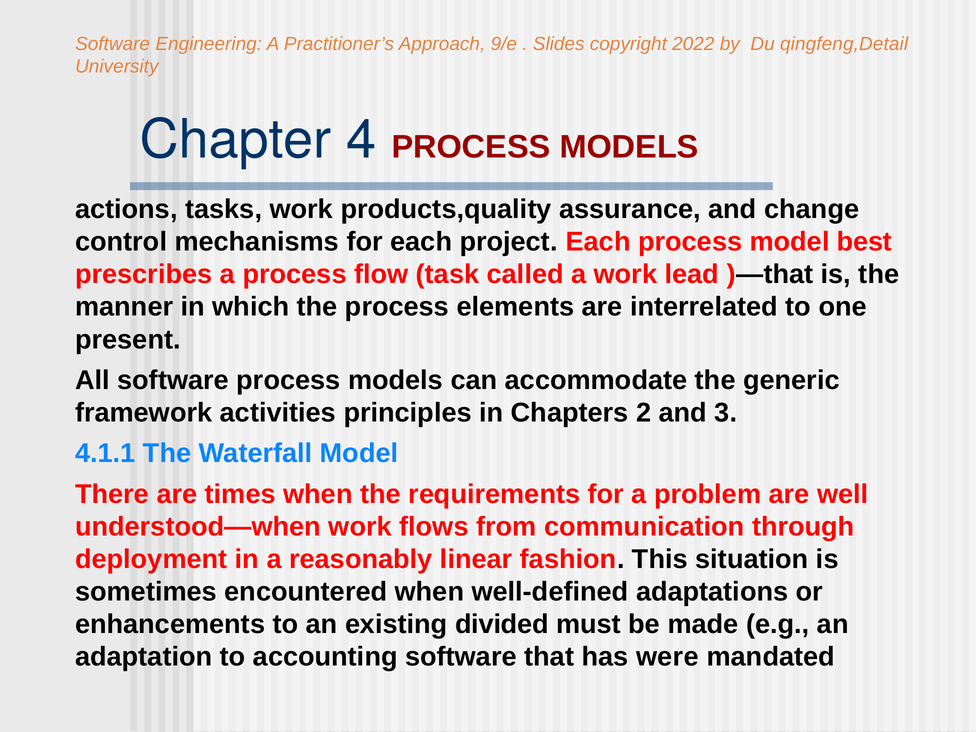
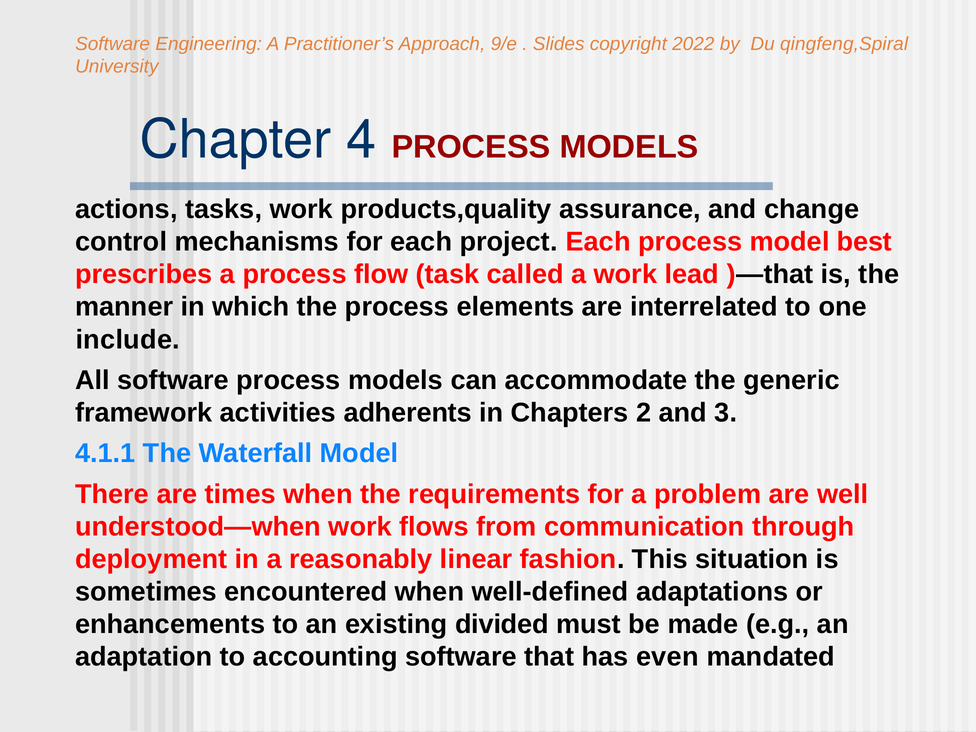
qingfeng,Detail: qingfeng,Detail -> qingfeng,Spiral
present: present -> include
principles: principles -> adherents
were: were -> even
